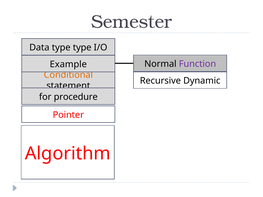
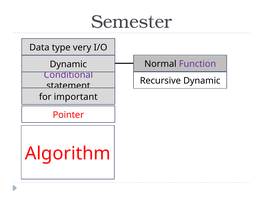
type type: type -> very
Example at (68, 64): Example -> Dynamic
Conditional colour: orange -> purple
procedure: procedure -> important
